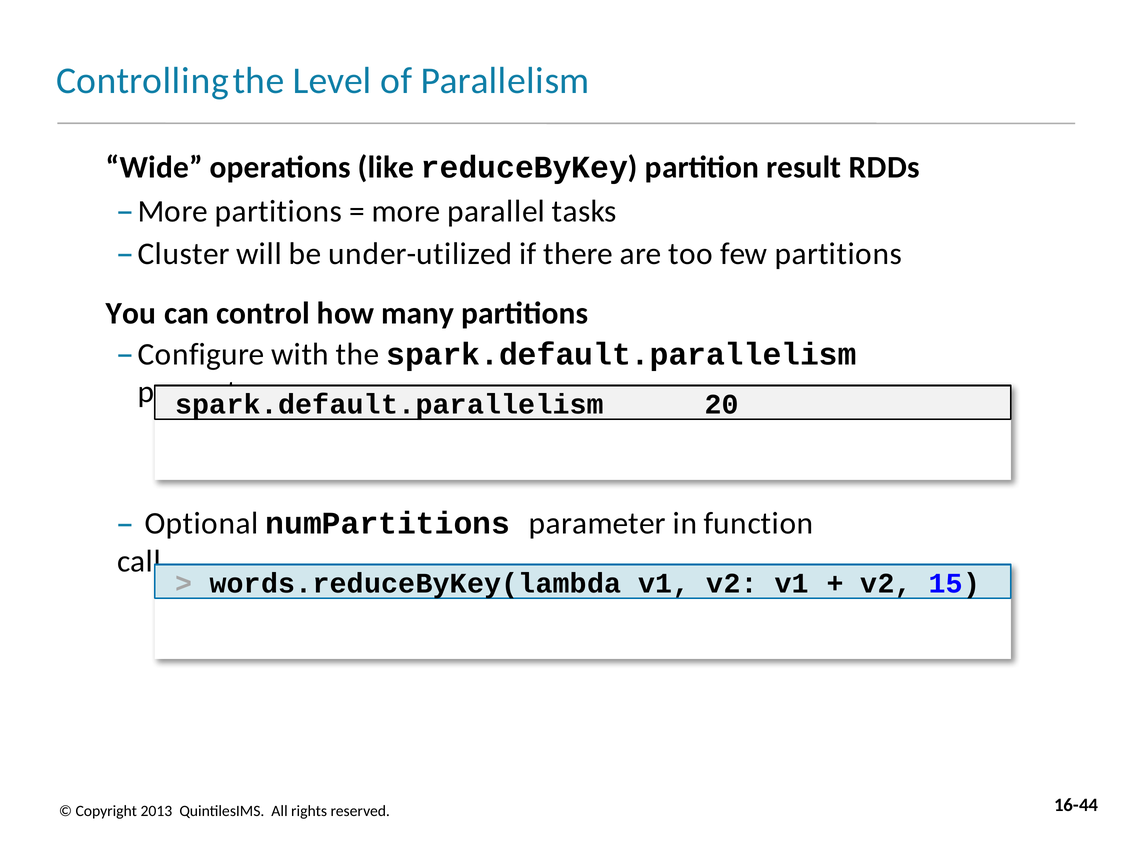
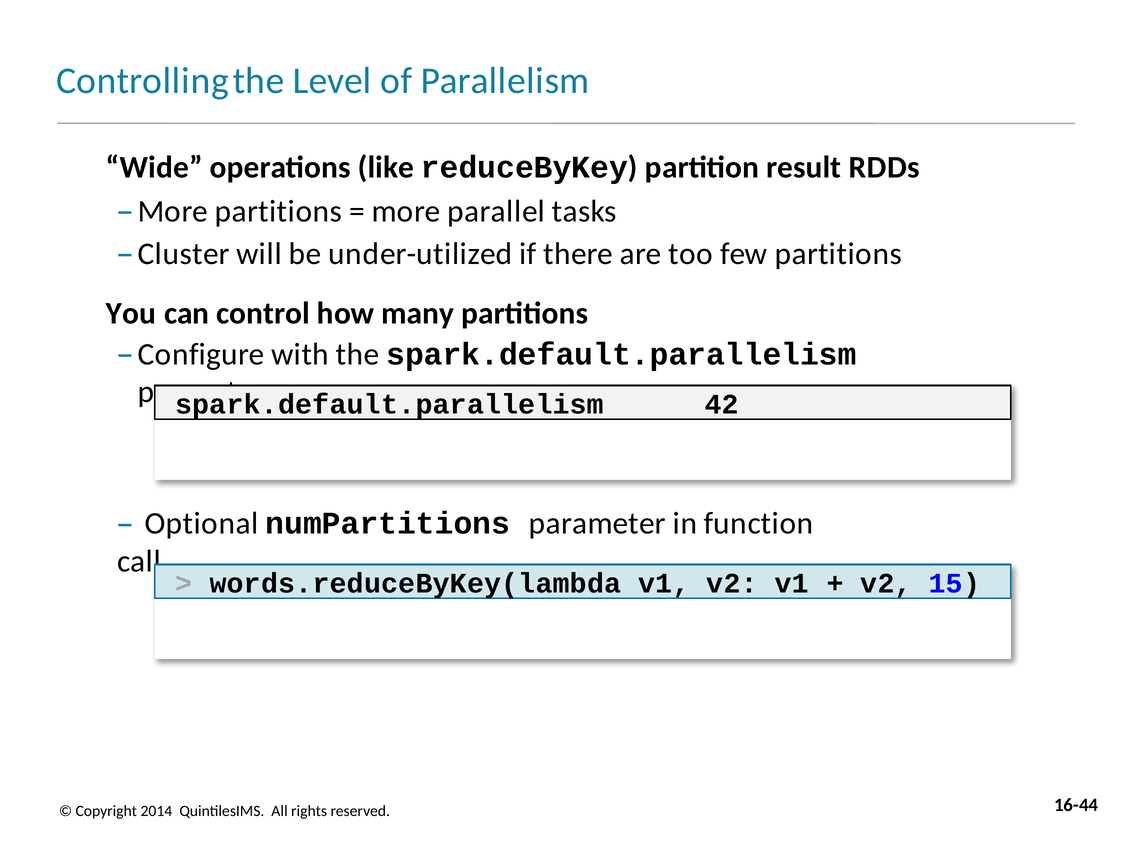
20: 20 -> 42
2013: 2013 -> 2014
